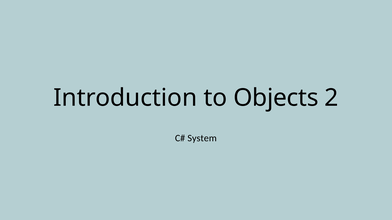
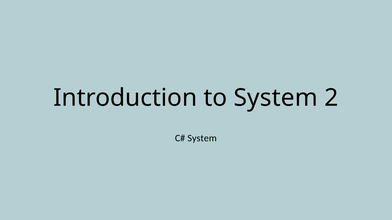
to Objects: Objects -> System
